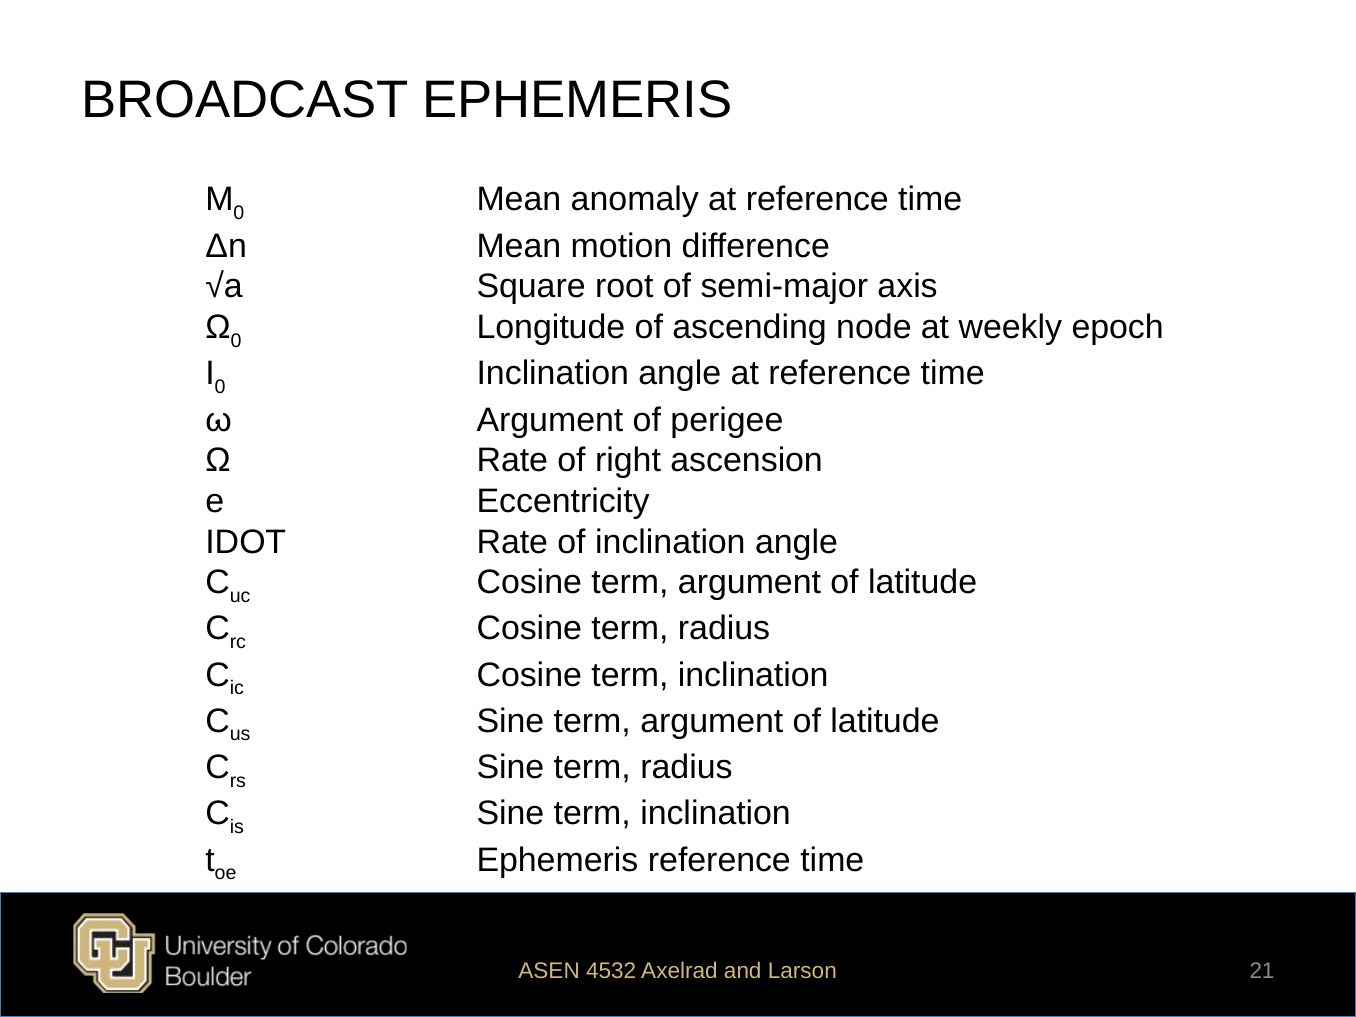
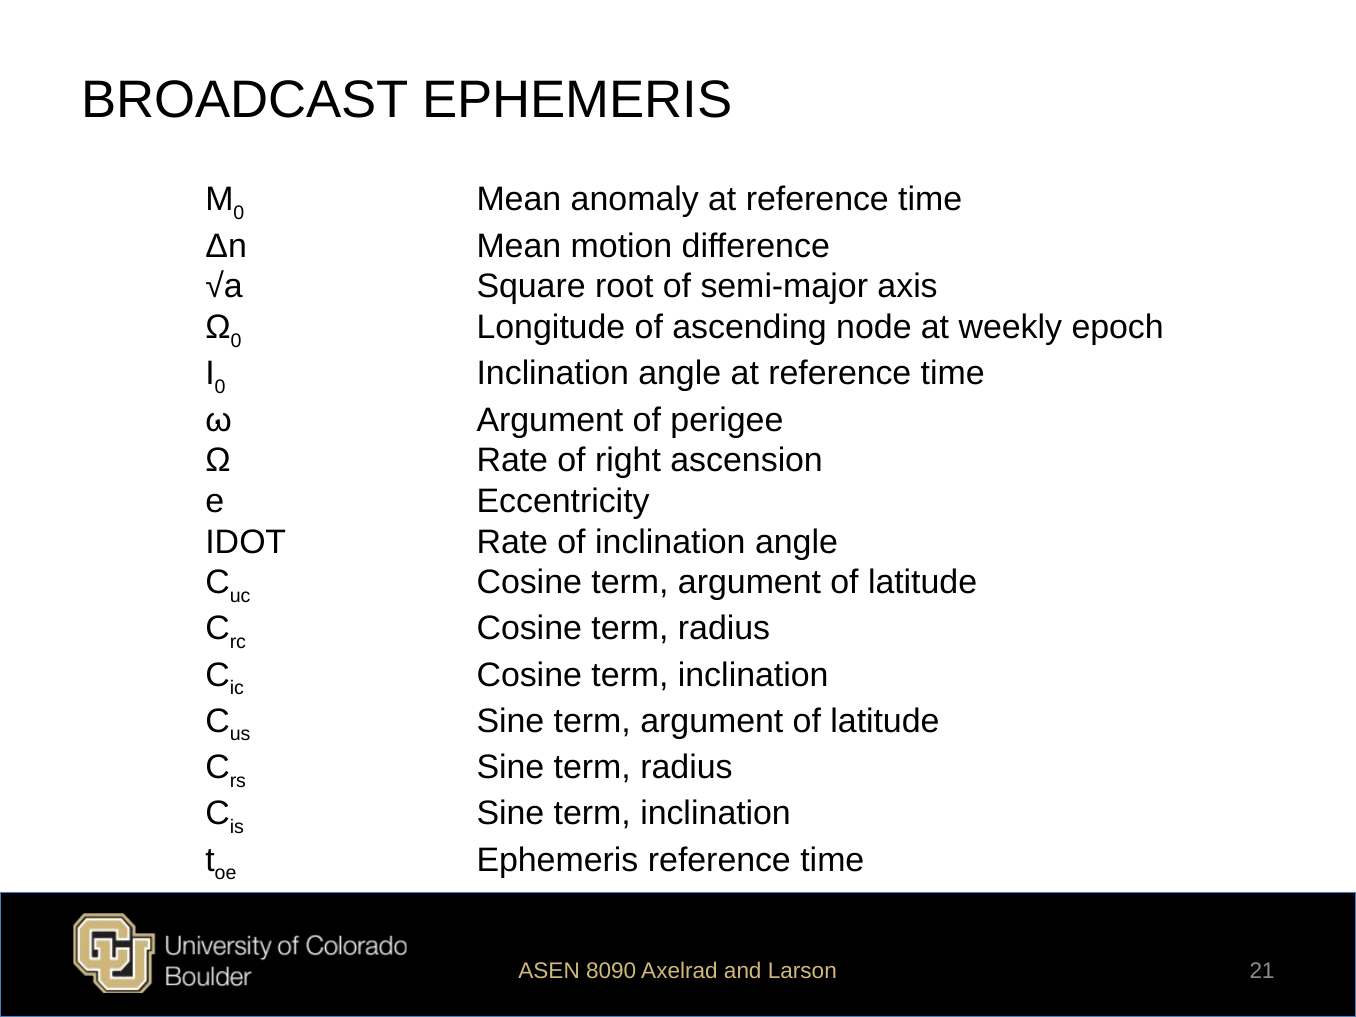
4532: 4532 -> 8090
